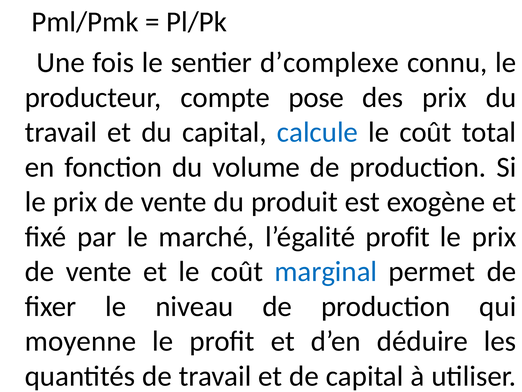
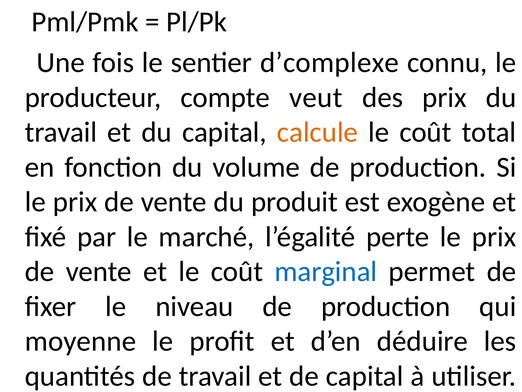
pose: pose -> veut
calcule colour: blue -> orange
l’égalité profit: profit -> perte
